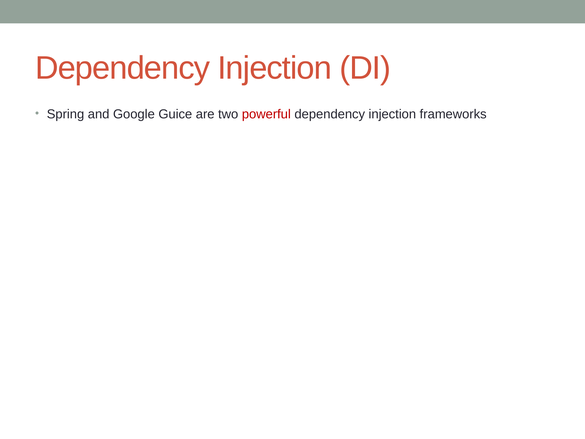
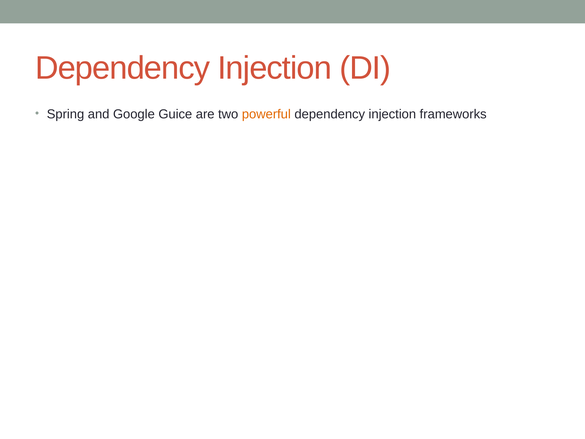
powerful colour: red -> orange
